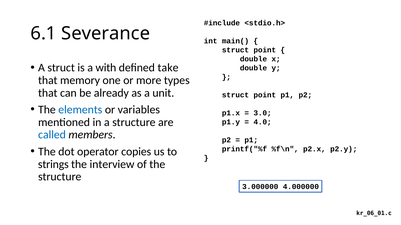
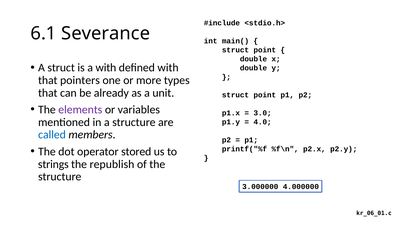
defined take: take -> with
memory: memory -> pointers
elements colour: blue -> purple
copies: copies -> stored
interview: interview -> republish
